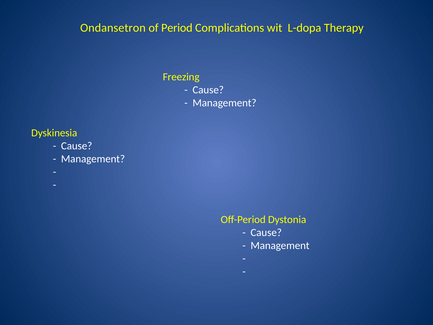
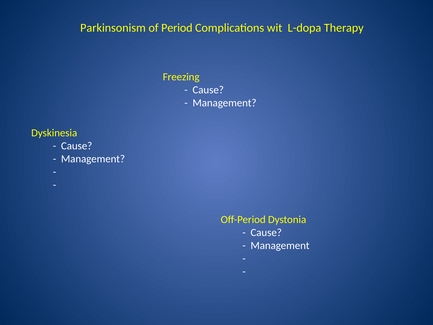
Ondansetron: Ondansetron -> Parkinsonism
